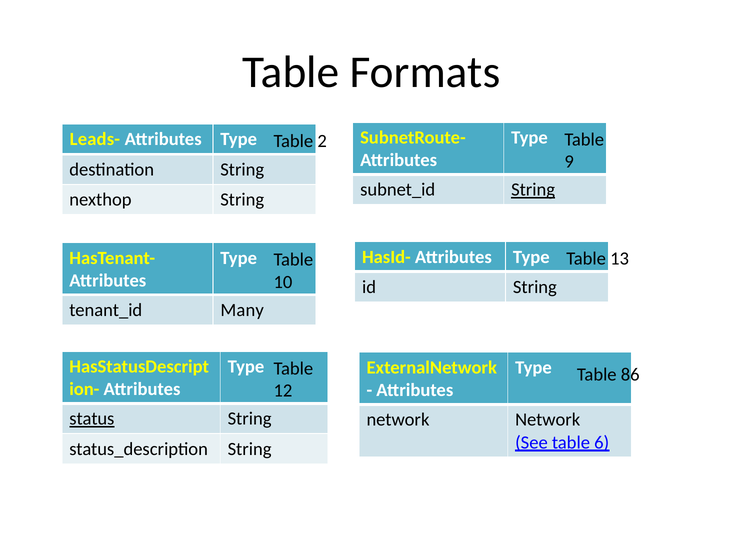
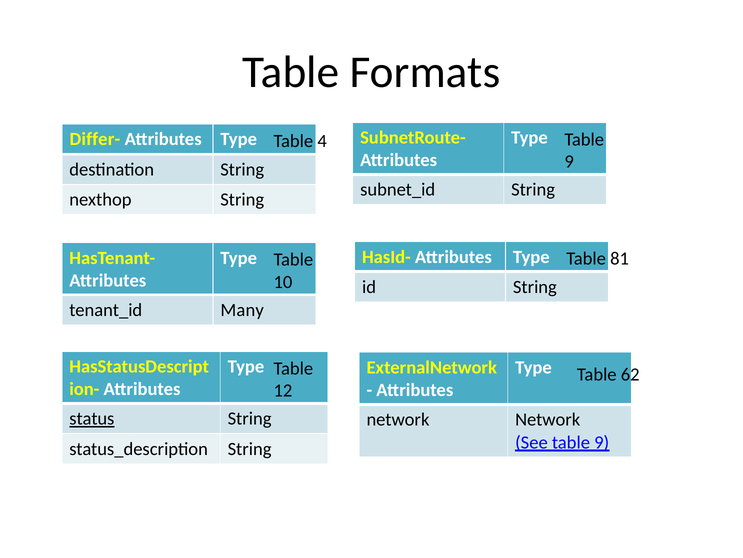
Leads-: Leads- -> Differ-
2: 2 -> 4
String at (533, 190) underline: present -> none
13: 13 -> 81
86: 86 -> 62
See table 6: 6 -> 9
